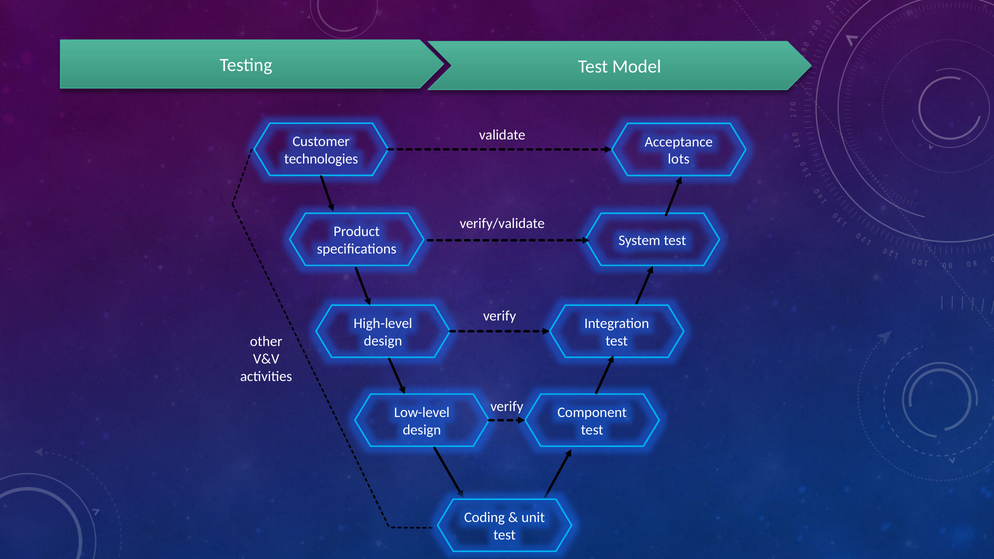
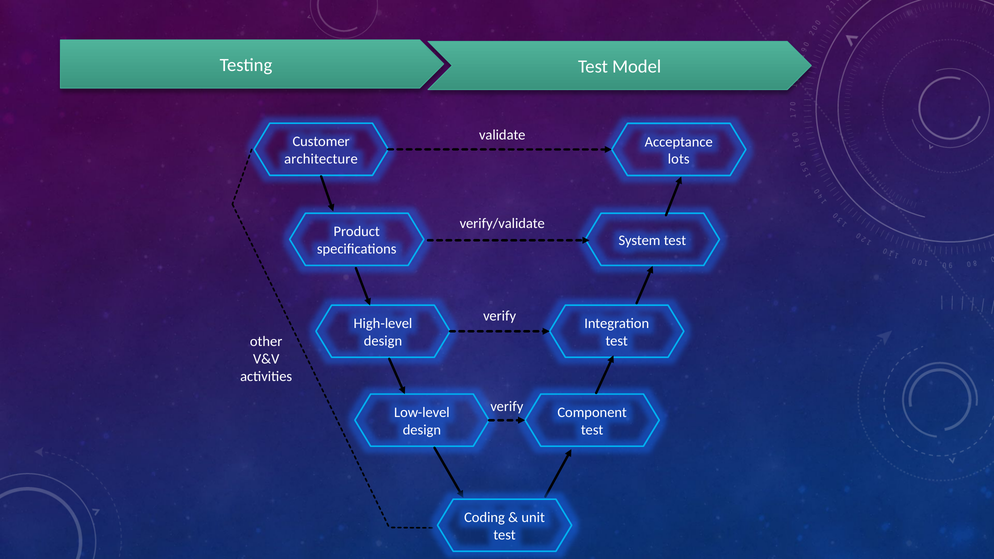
technologies: technologies -> architecture
